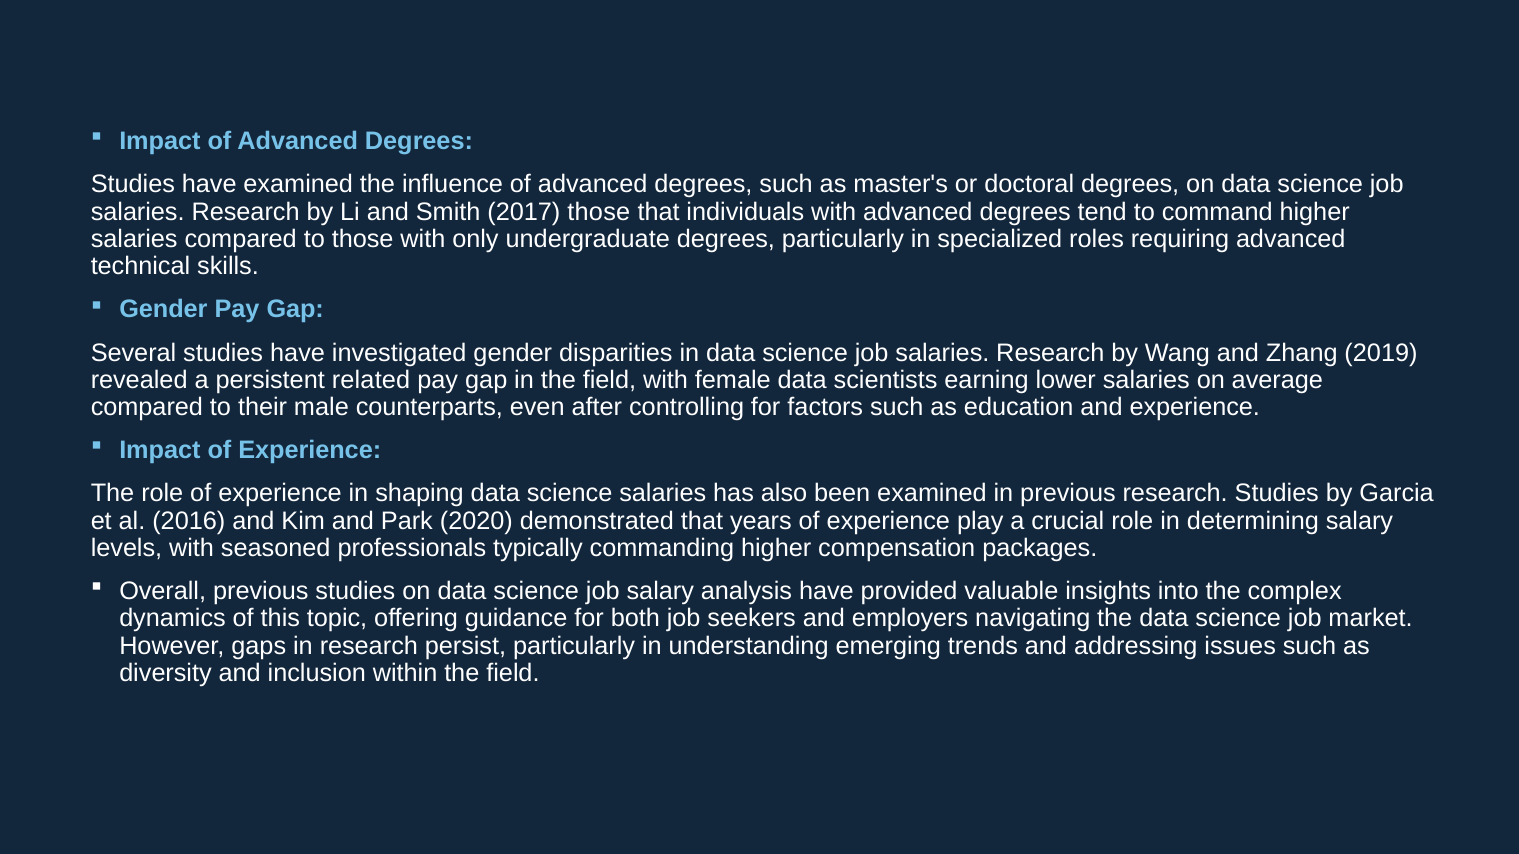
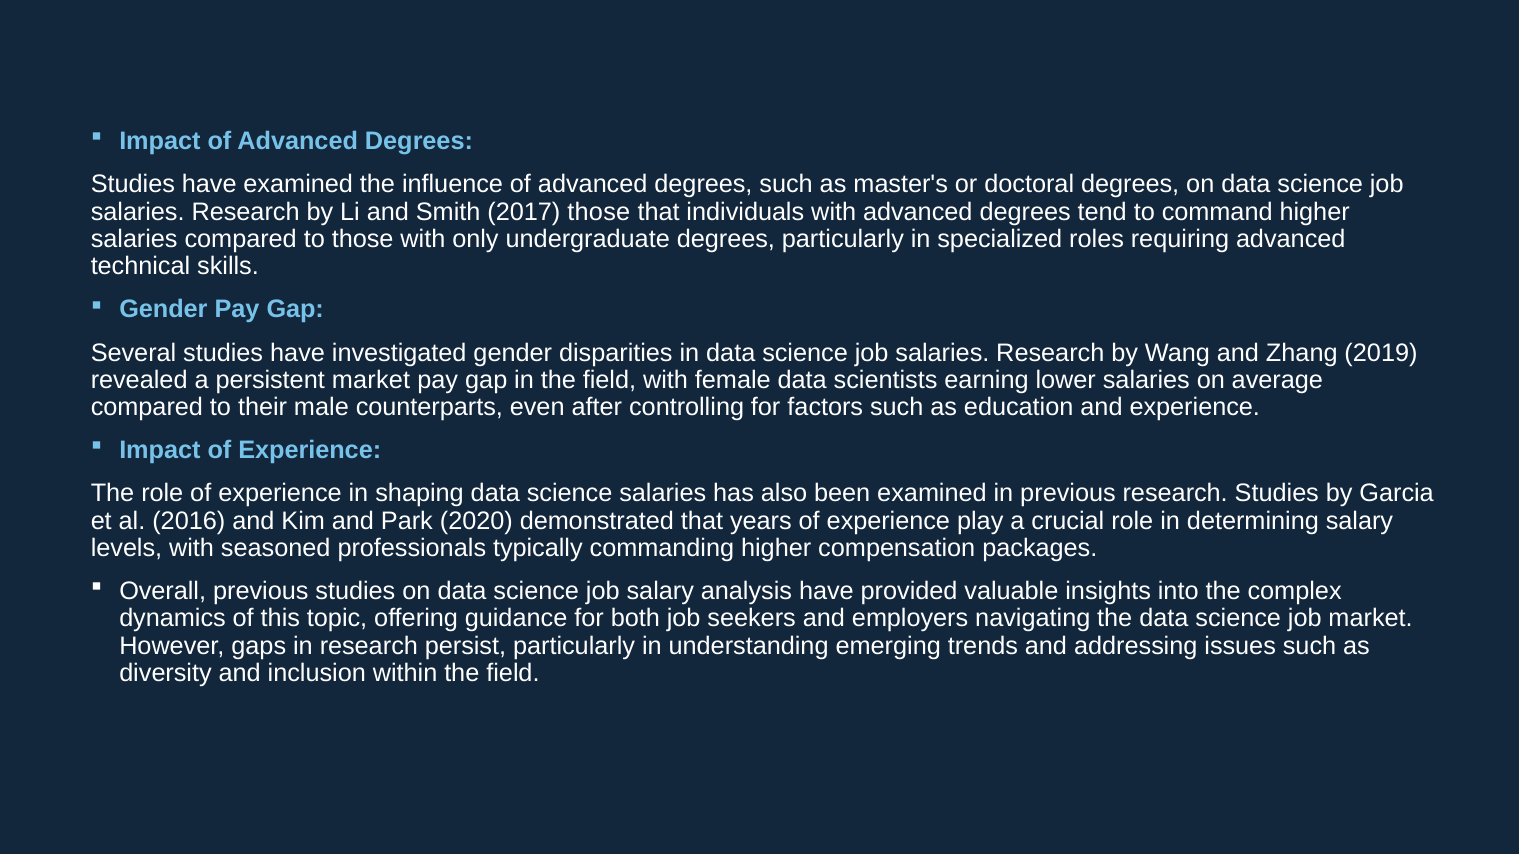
persistent related: related -> market
